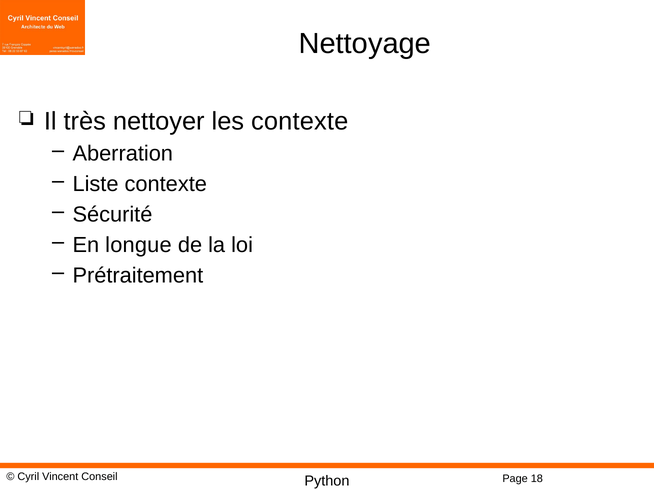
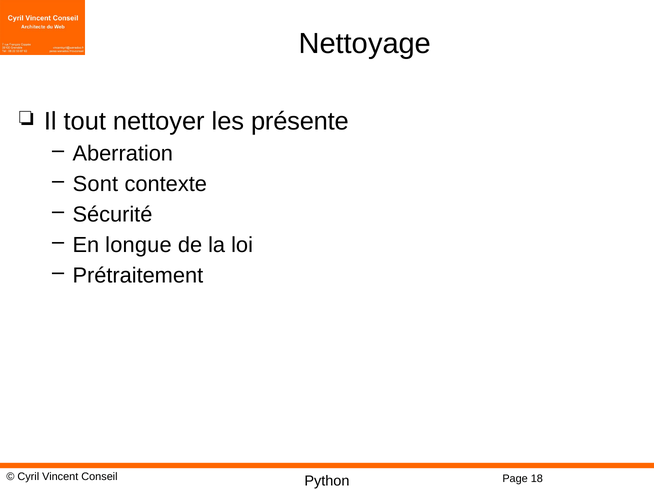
très: très -> tout
les contexte: contexte -> présente
Liste: Liste -> Sont
